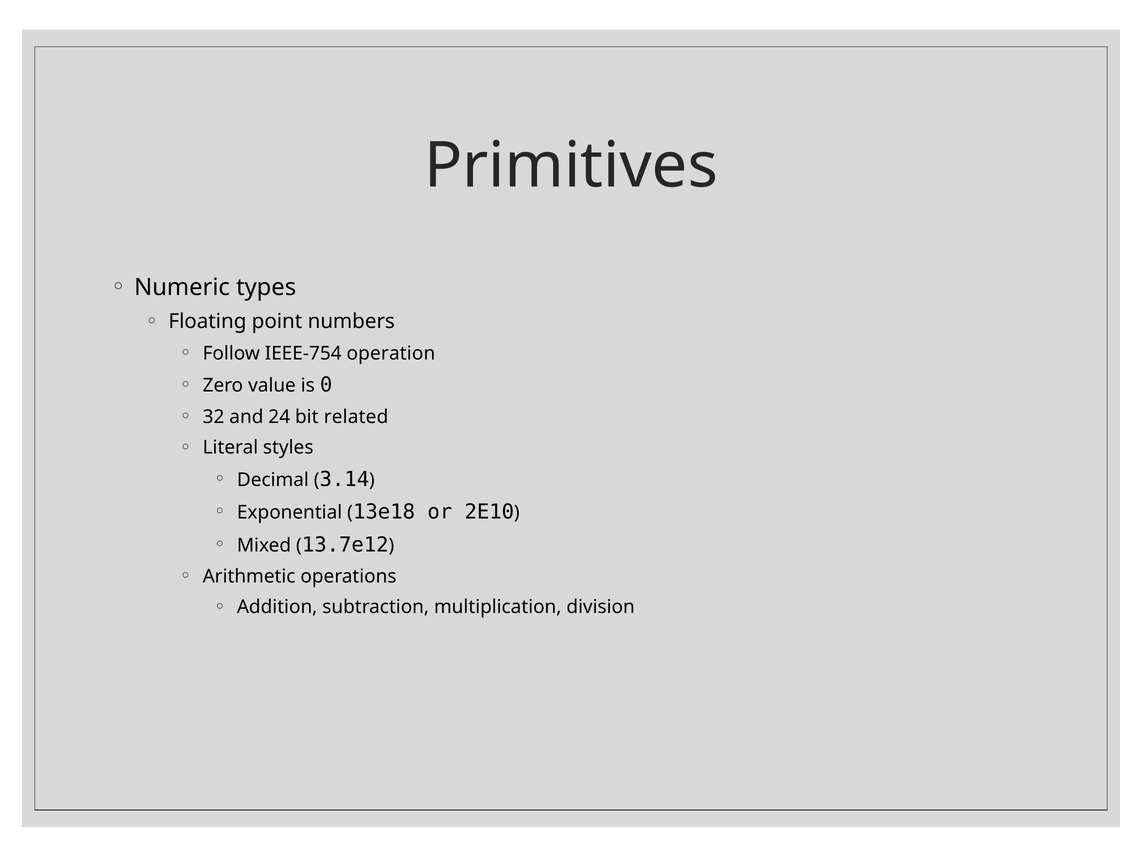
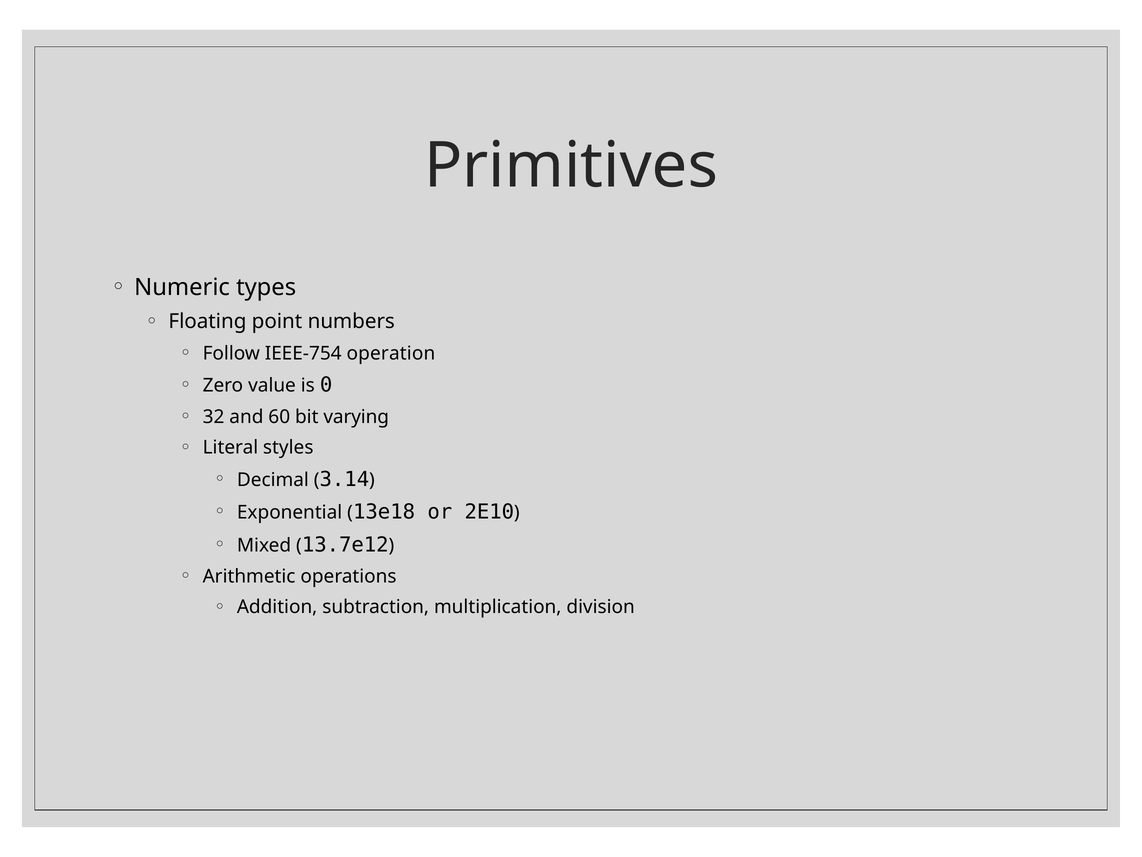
24: 24 -> 60
related: related -> varying
